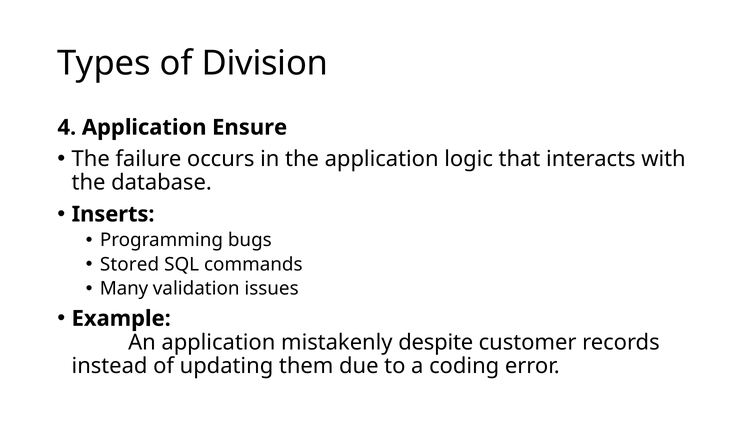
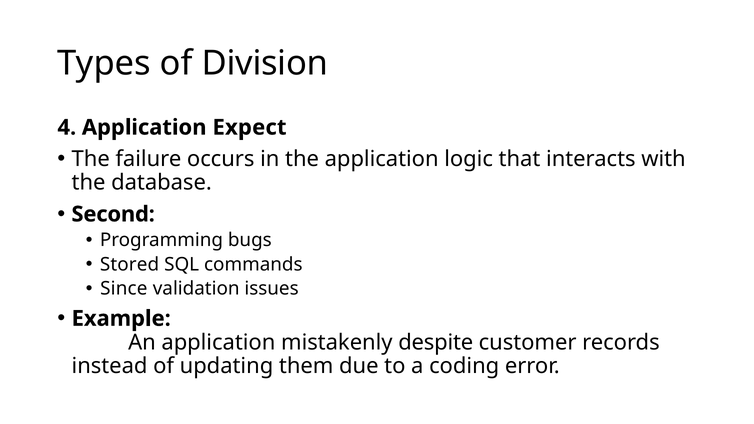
Ensure: Ensure -> Expect
Inserts: Inserts -> Second
Many: Many -> Since
